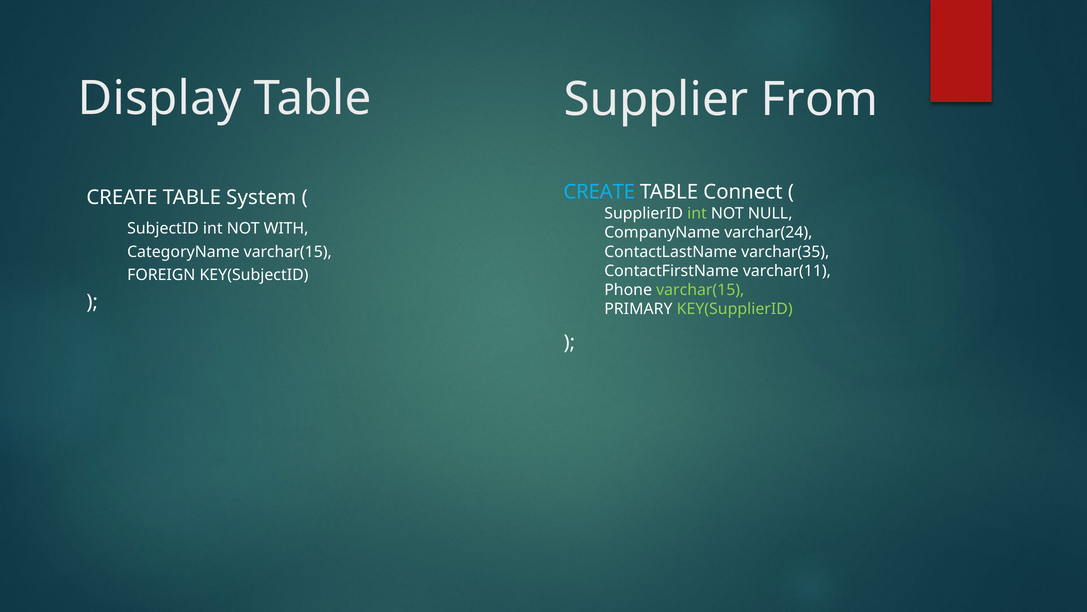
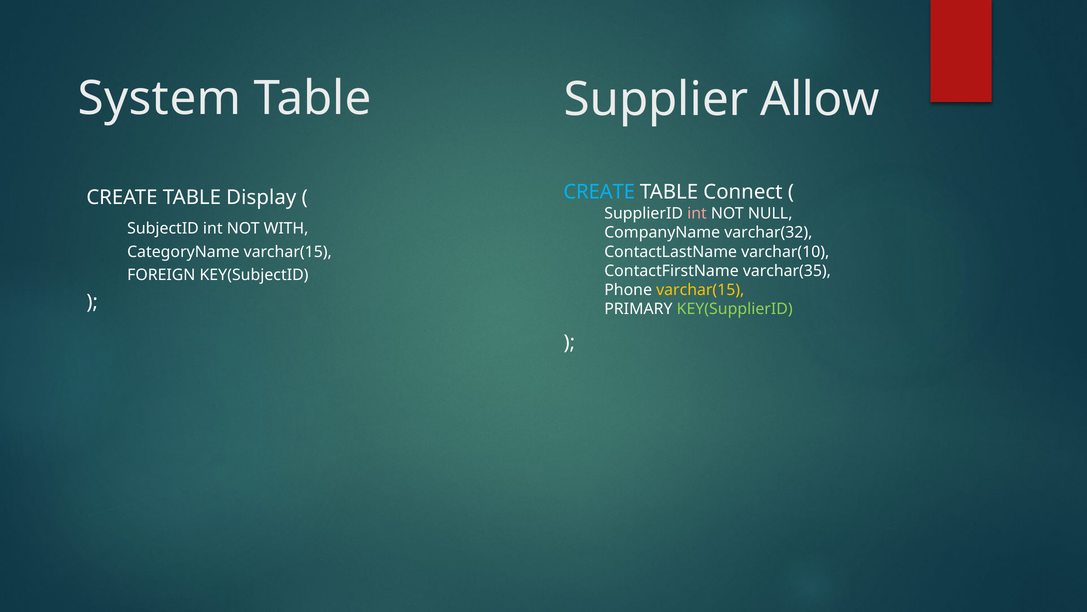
Display: Display -> System
From: From -> Allow
System: System -> Display
int at (697, 213) colour: light green -> pink
varchar(24: varchar(24 -> varchar(32
varchar(35: varchar(35 -> varchar(10
varchar(11: varchar(11 -> varchar(35
varchar(15 at (700, 290) colour: light green -> yellow
